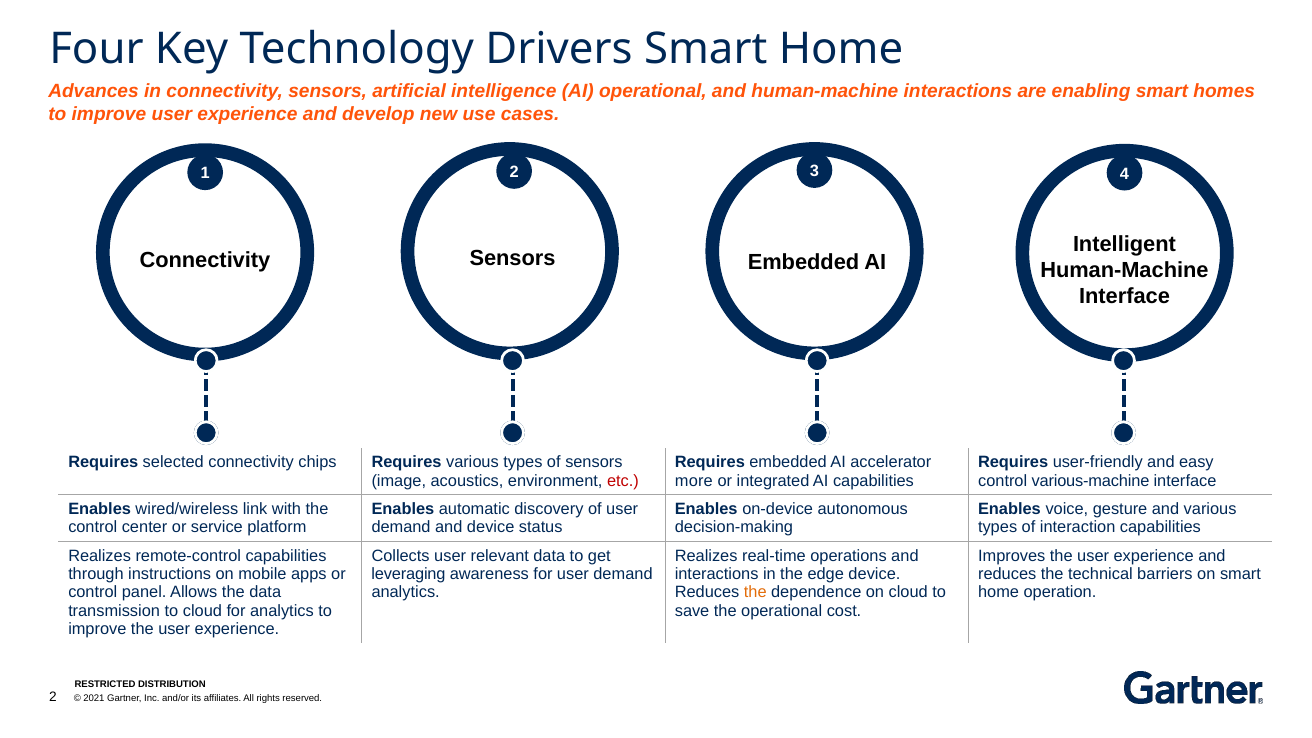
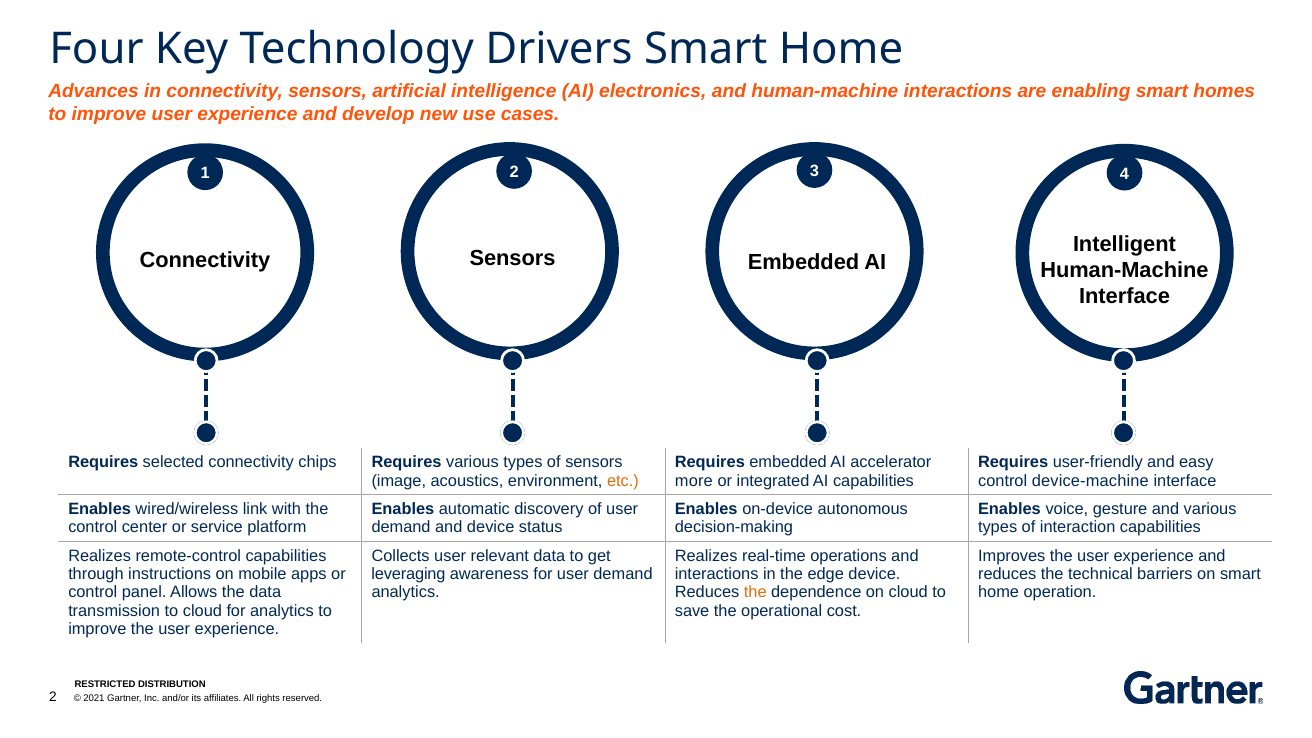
AI operational: operational -> electronics
etc colour: red -> orange
various-machine: various-machine -> device-machine
